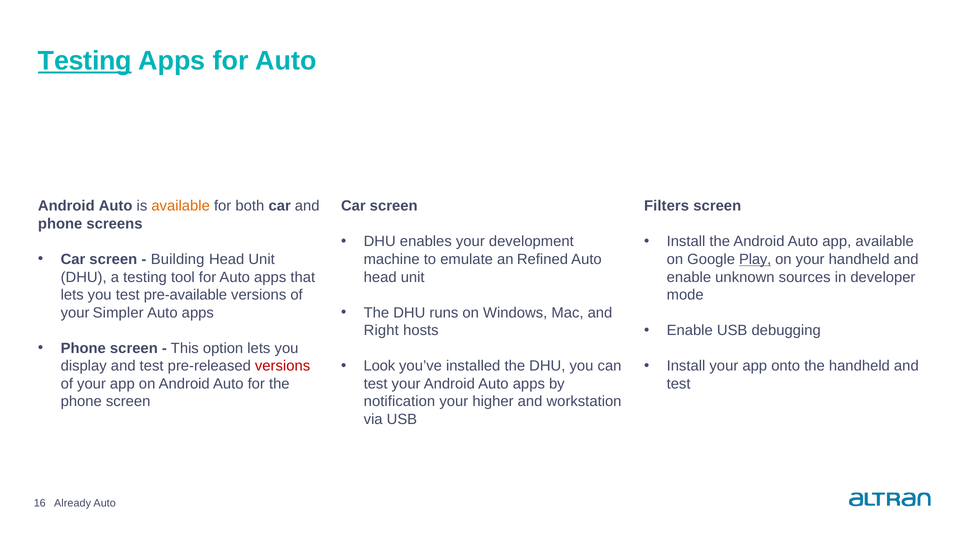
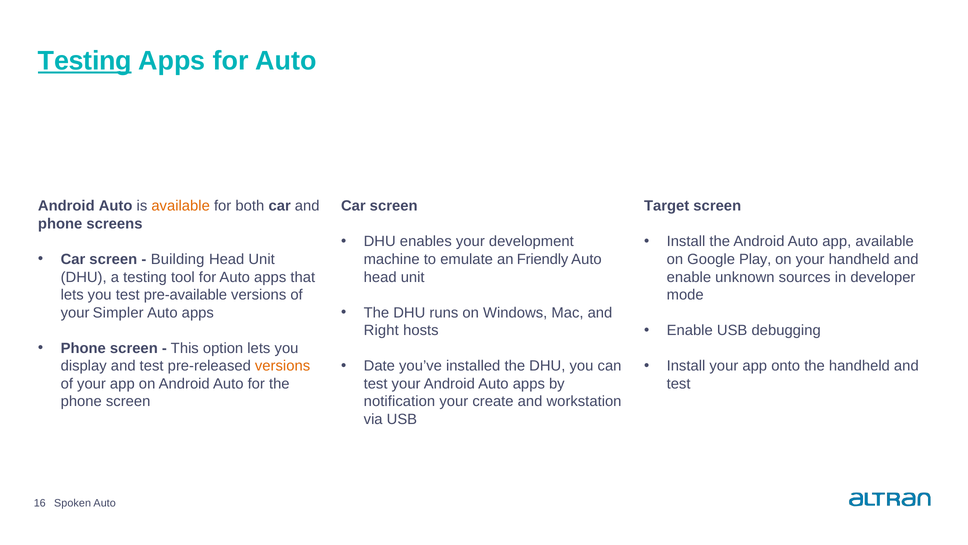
Filters: Filters -> Target
Refined: Refined -> Friendly
Play underline: present -> none
Look: Look -> Date
versions at (283, 366) colour: red -> orange
higher: higher -> create
Already: Already -> Spoken
